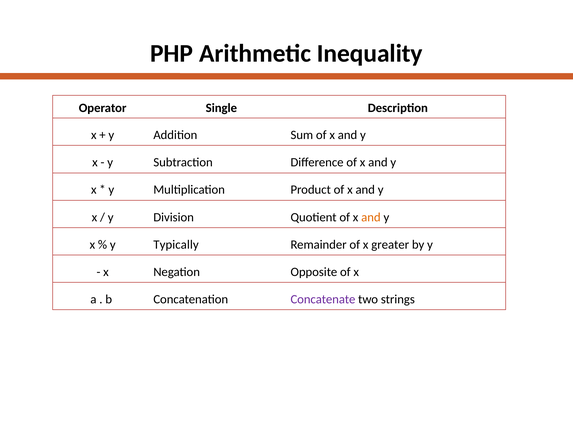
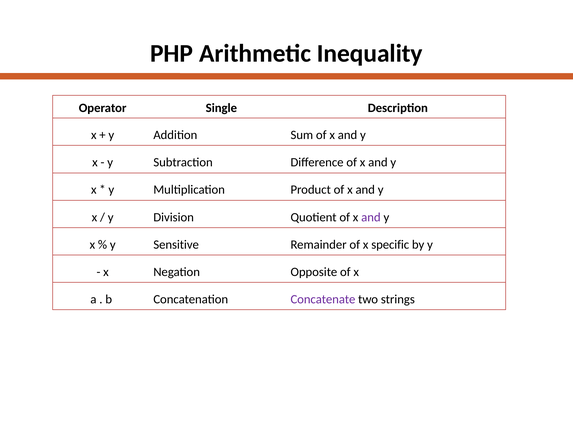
and at (371, 218) colour: orange -> purple
Typically: Typically -> Sensitive
greater: greater -> specific
